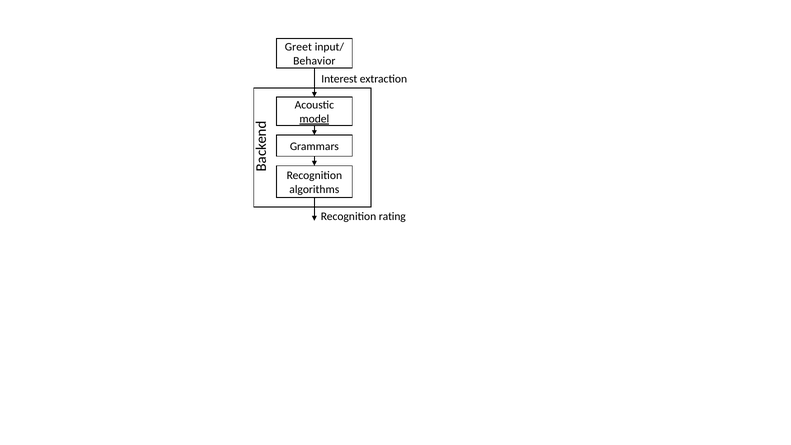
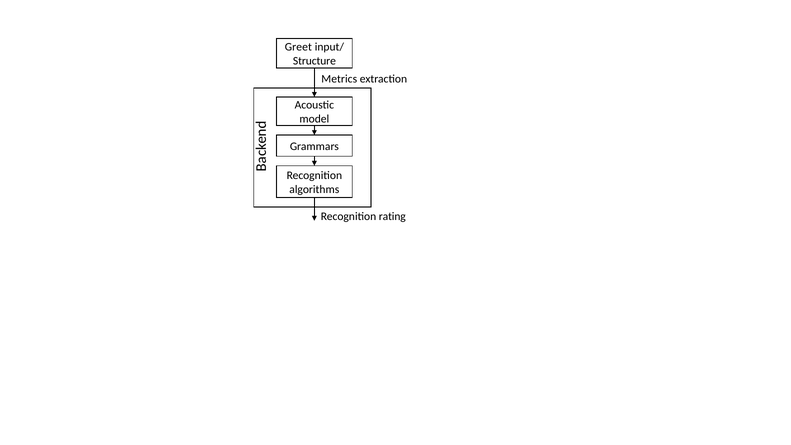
Behavior: Behavior -> Structure
Interest: Interest -> Metrics
model underline: present -> none
